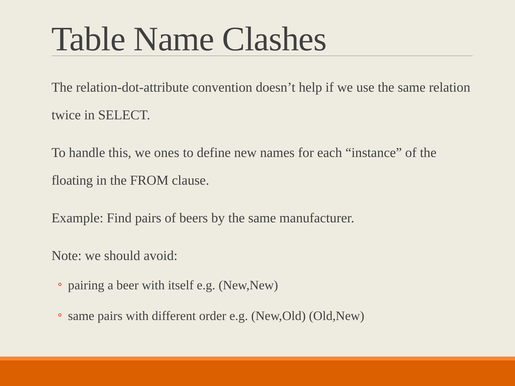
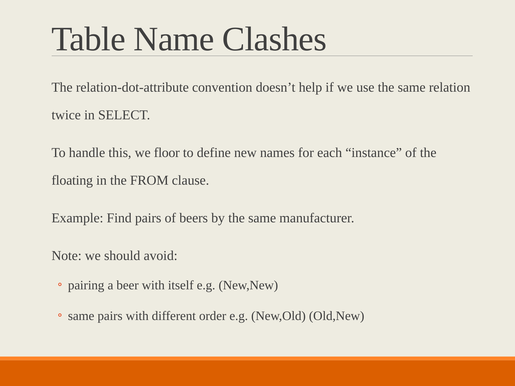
ones: ones -> floor
